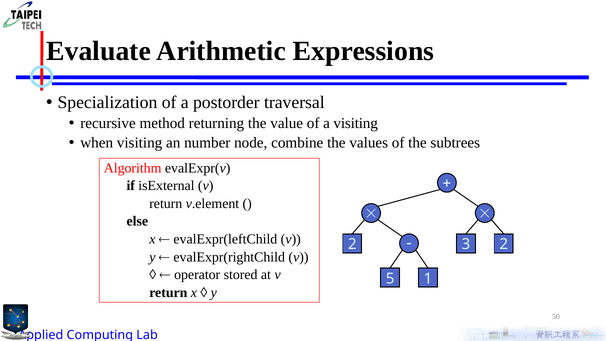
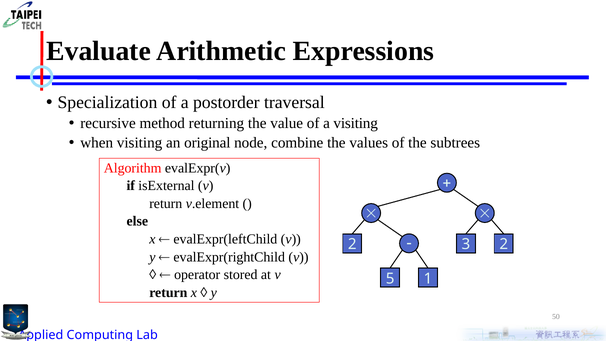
number: number -> original
